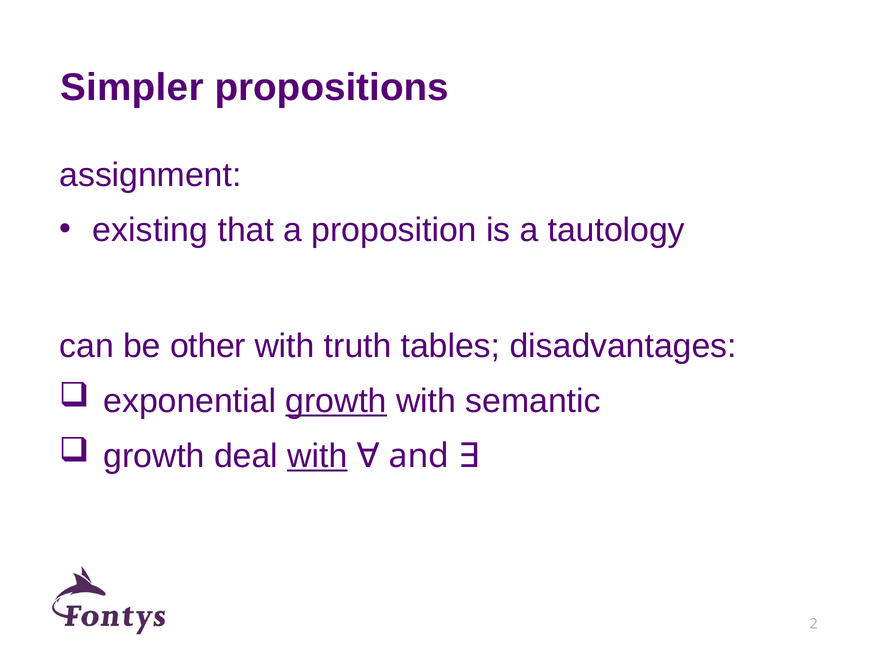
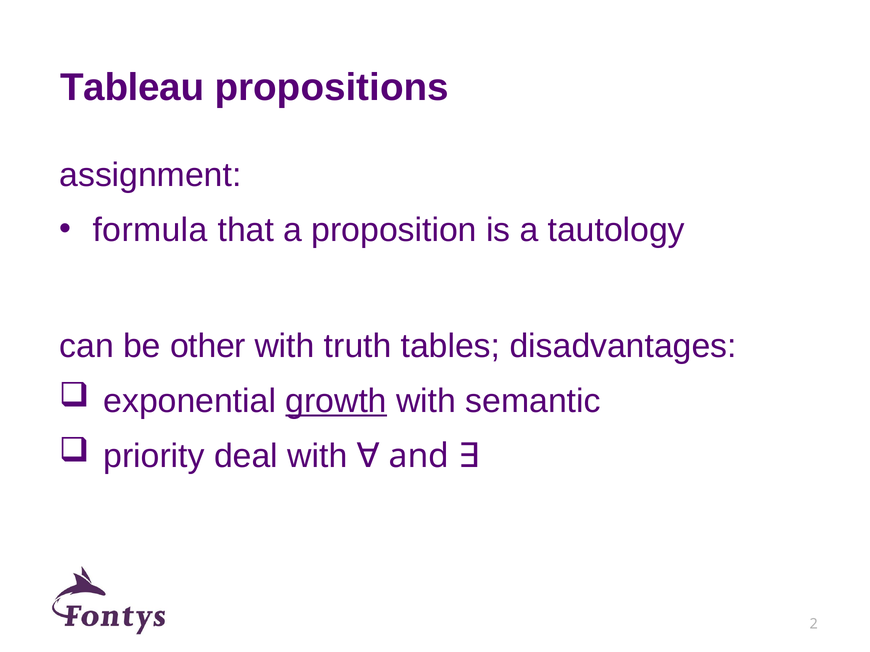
Simpler: Simpler -> Tableau
existing: existing -> formula
growth at (154, 457): growth -> priority
with at (317, 457) underline: present -> none
